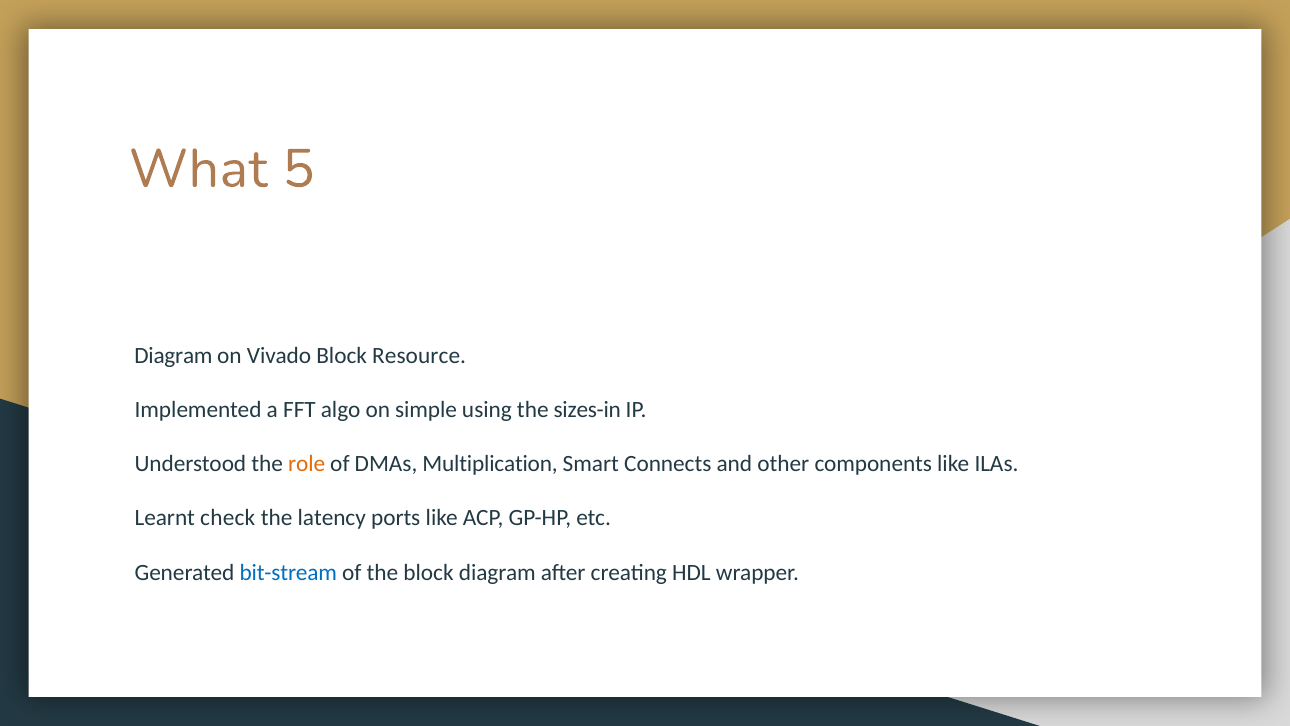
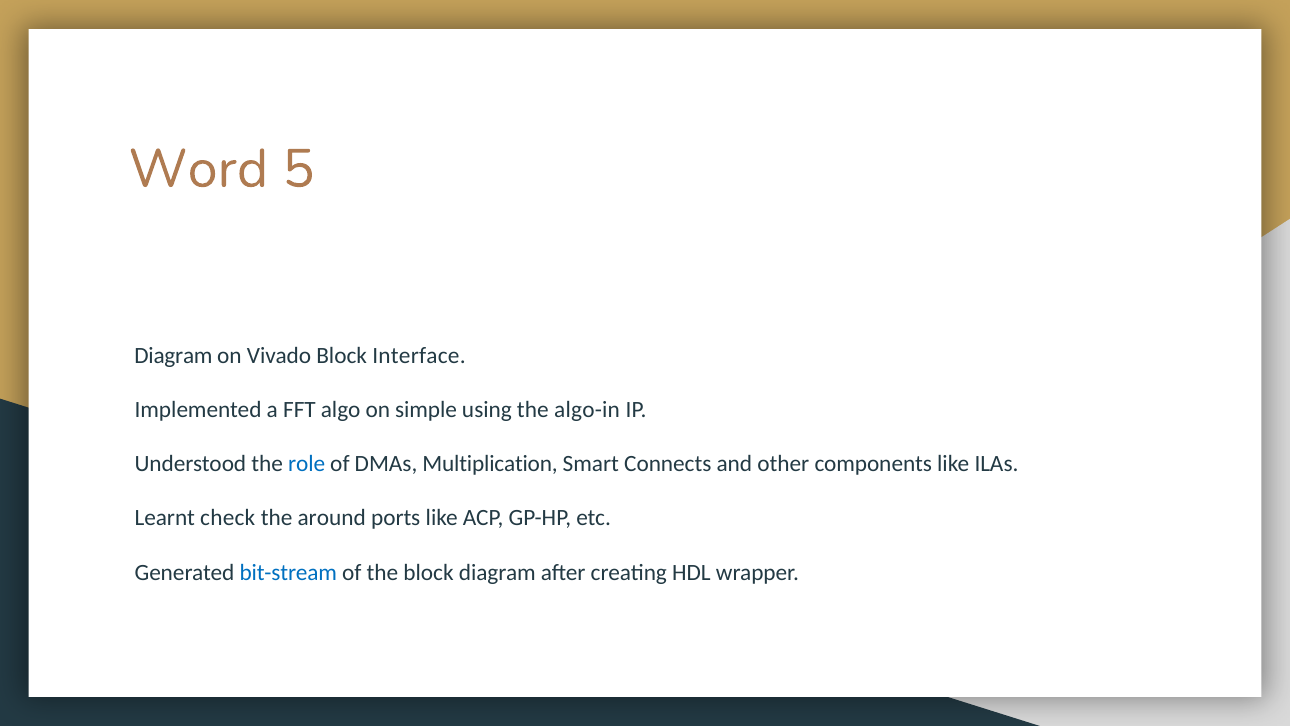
What: What -> Word
Resource: Resource -> Interface
sizes-in: sizes-in -> algo-in
role colour: orange -> blue
latency: latency -> around
